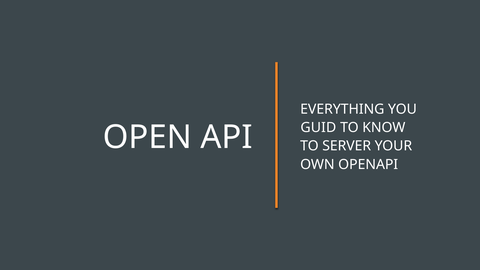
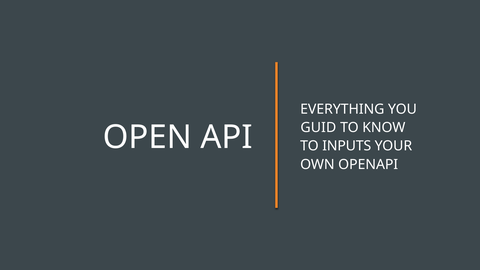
SERVER: SERVER -> INPUTS
